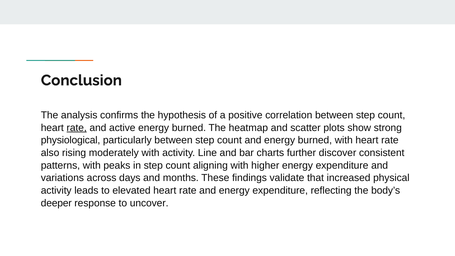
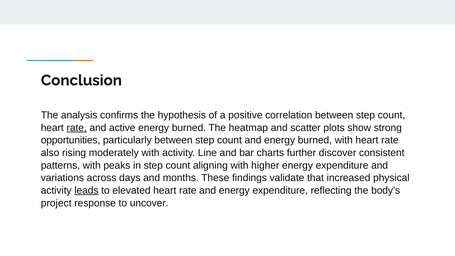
physiological: physiological -> opportunities
leads underline: none -> present
deeper: deeper -> project
